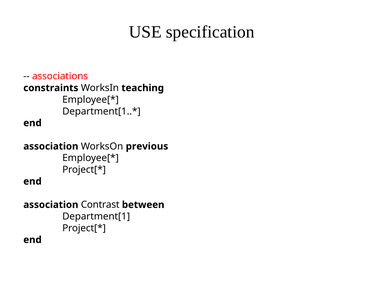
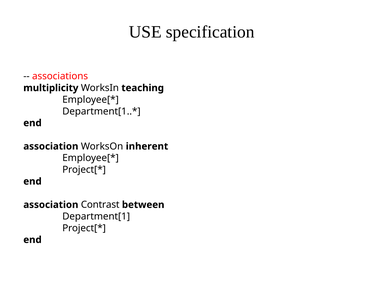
constraints: constraints -> multiplicity
previous: previous -> inherent
